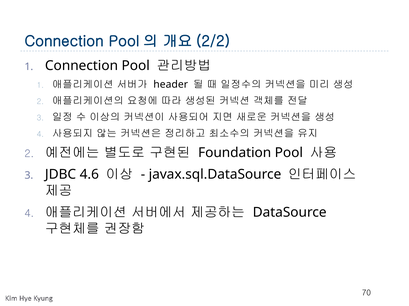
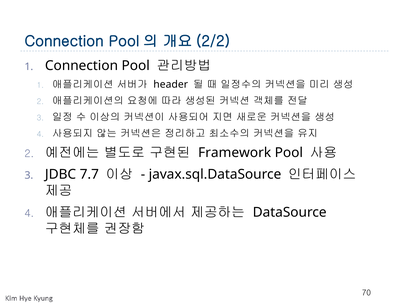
Foundation: Foundation -> Framework
4.6: 4.6 -> 7.7
